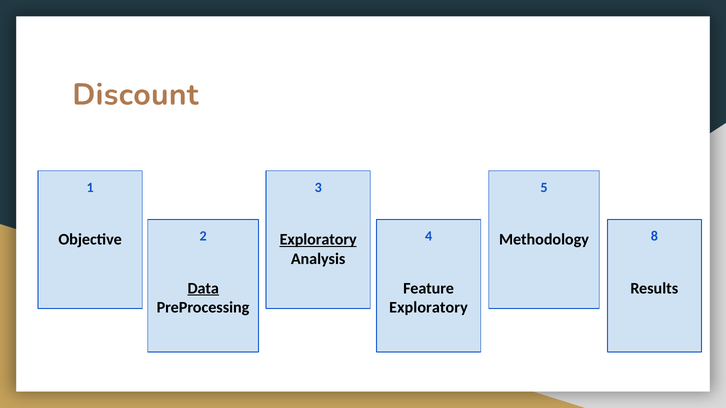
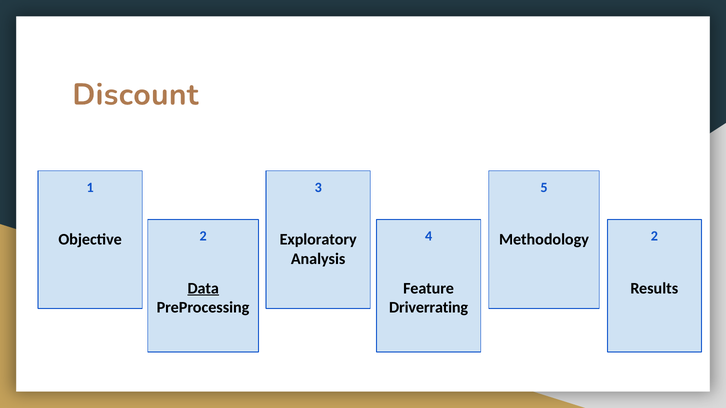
Exploratory at (318, 240) underline: present -> none
Methodology 8: 8 -> 2
Exploratory at (428, 308): Exploratory -> Driverrating
